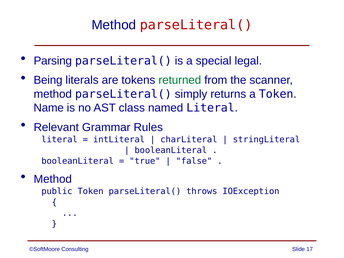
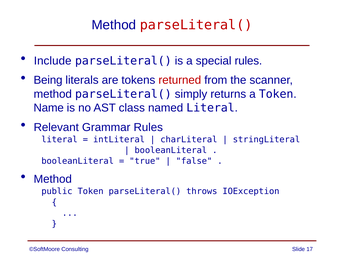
Parsing: Parsing -> Include
special legal: legal -> rules
returned colour: green -> red
